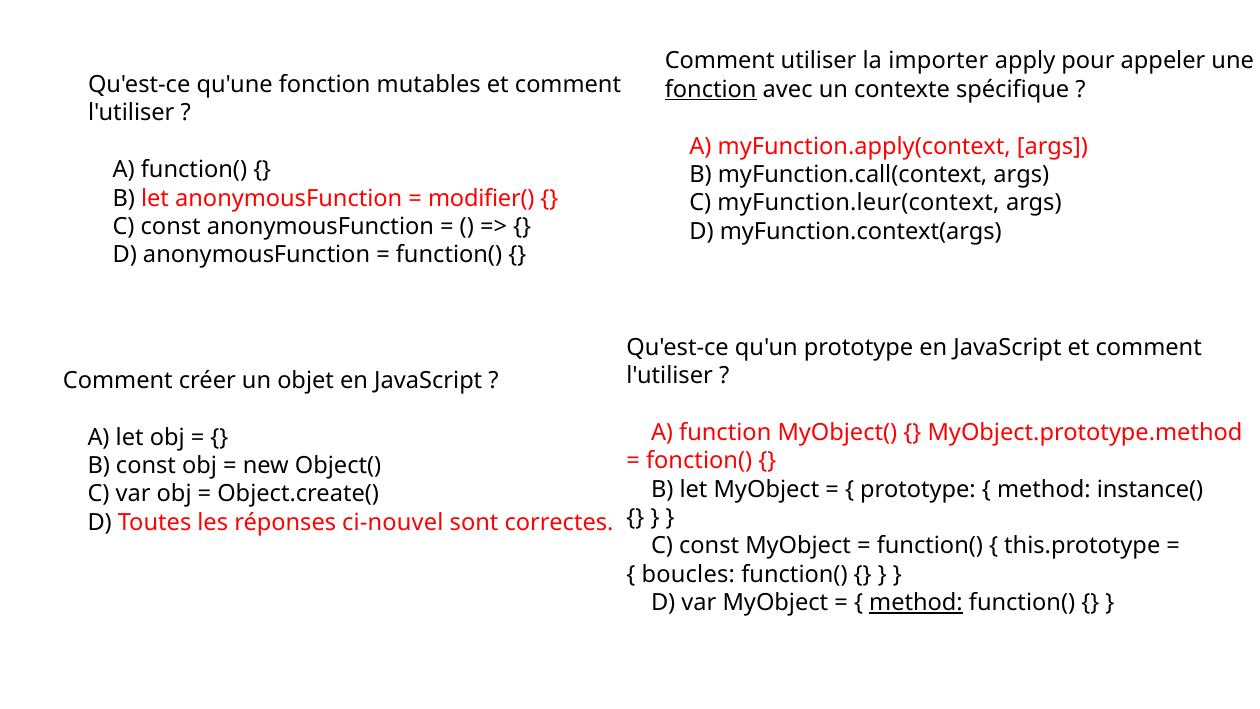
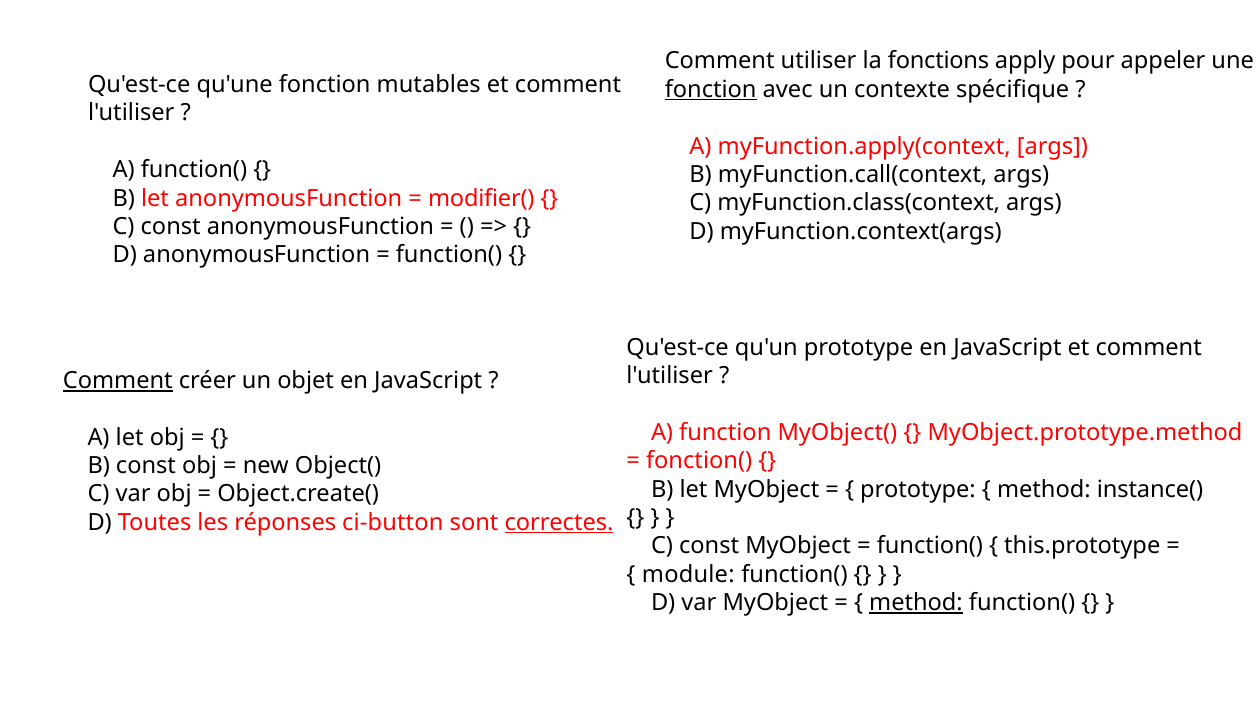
importer: importer -> fonctions
myFunction.leur(context: myFunction.leur(context -> myFunction.class(context
Comment at (118, 381) underline: none -> present
ci-nouvel: ci-nouvel -> ci-button
correctes underline: none -> present
boucles: boucles -> module
